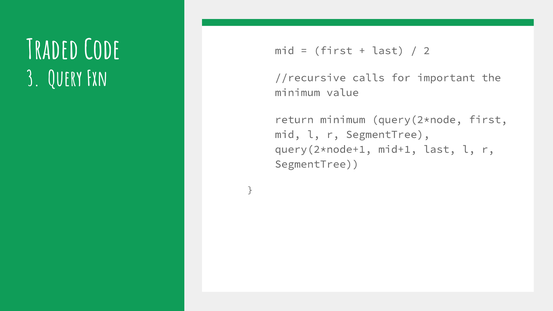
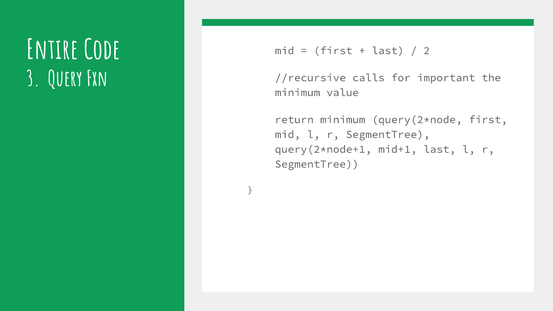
Traded: Traded -> Entire
